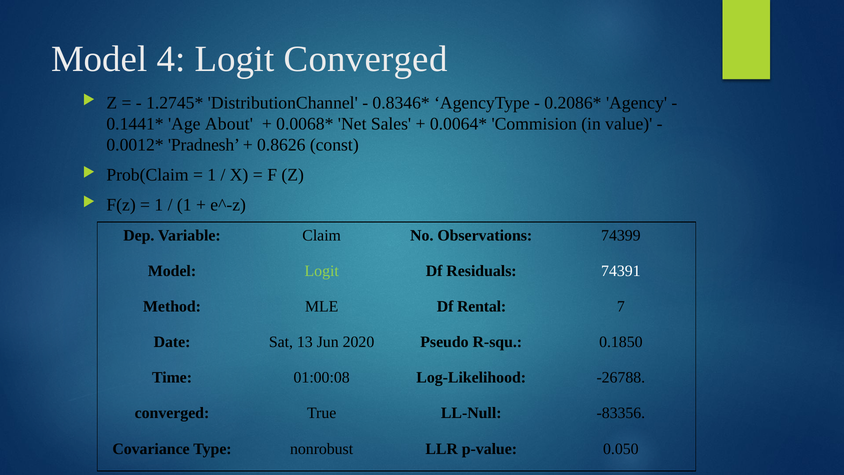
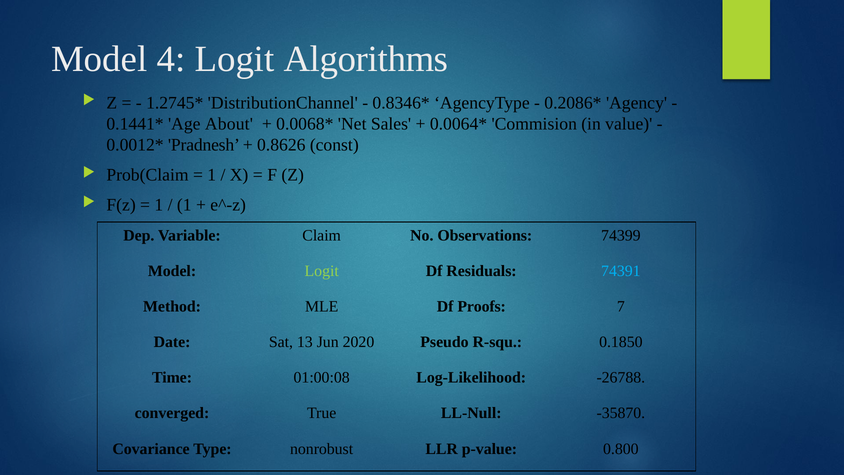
Logit Converged: Converged -> Algorithms
74391 colour: white -> light blue
Rental: Rental -> Proofs
-83356: -83356 -> -35870
0.050: 0.050 -> 0.800
